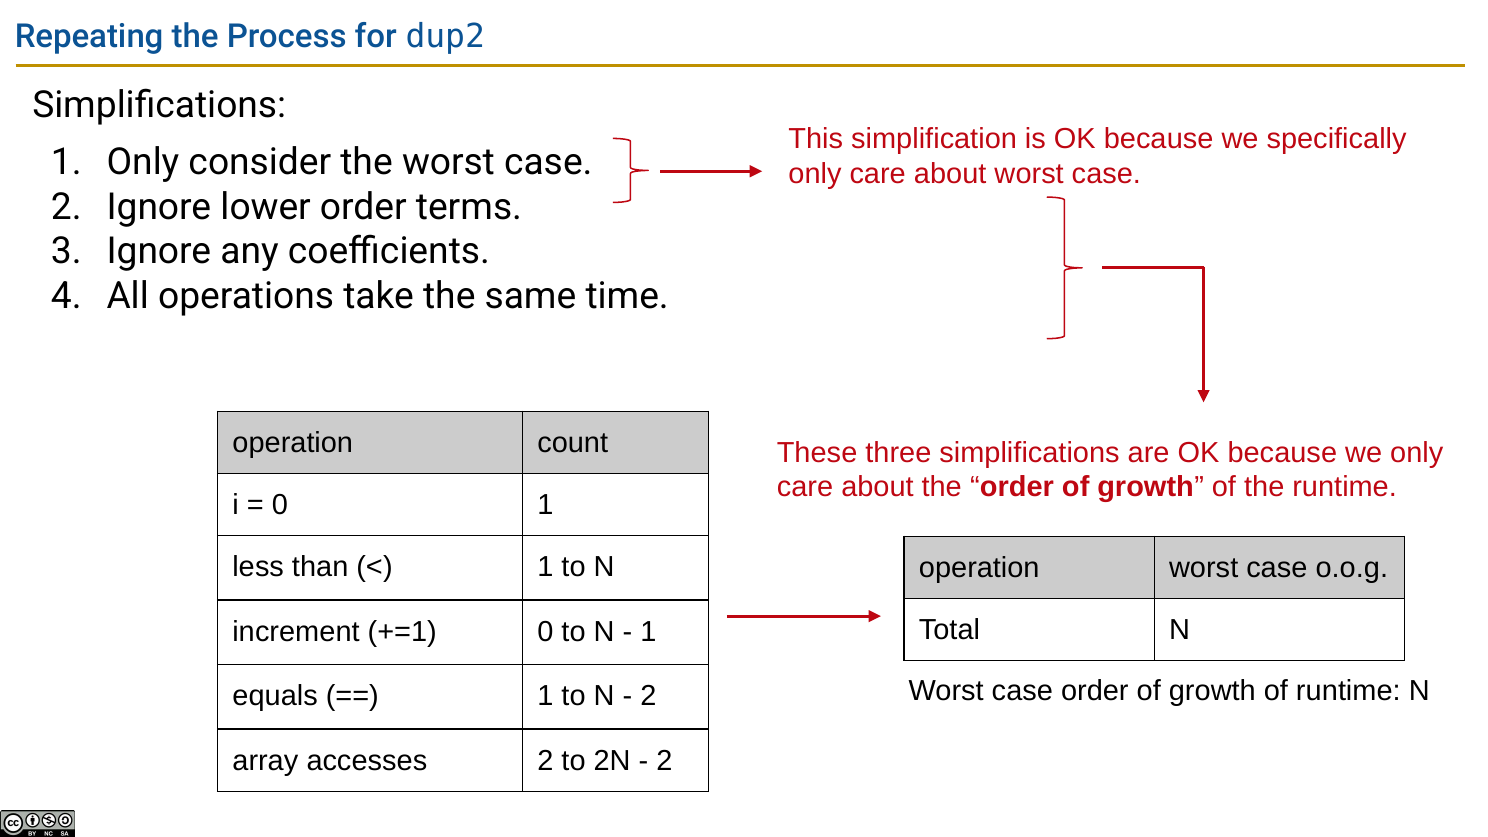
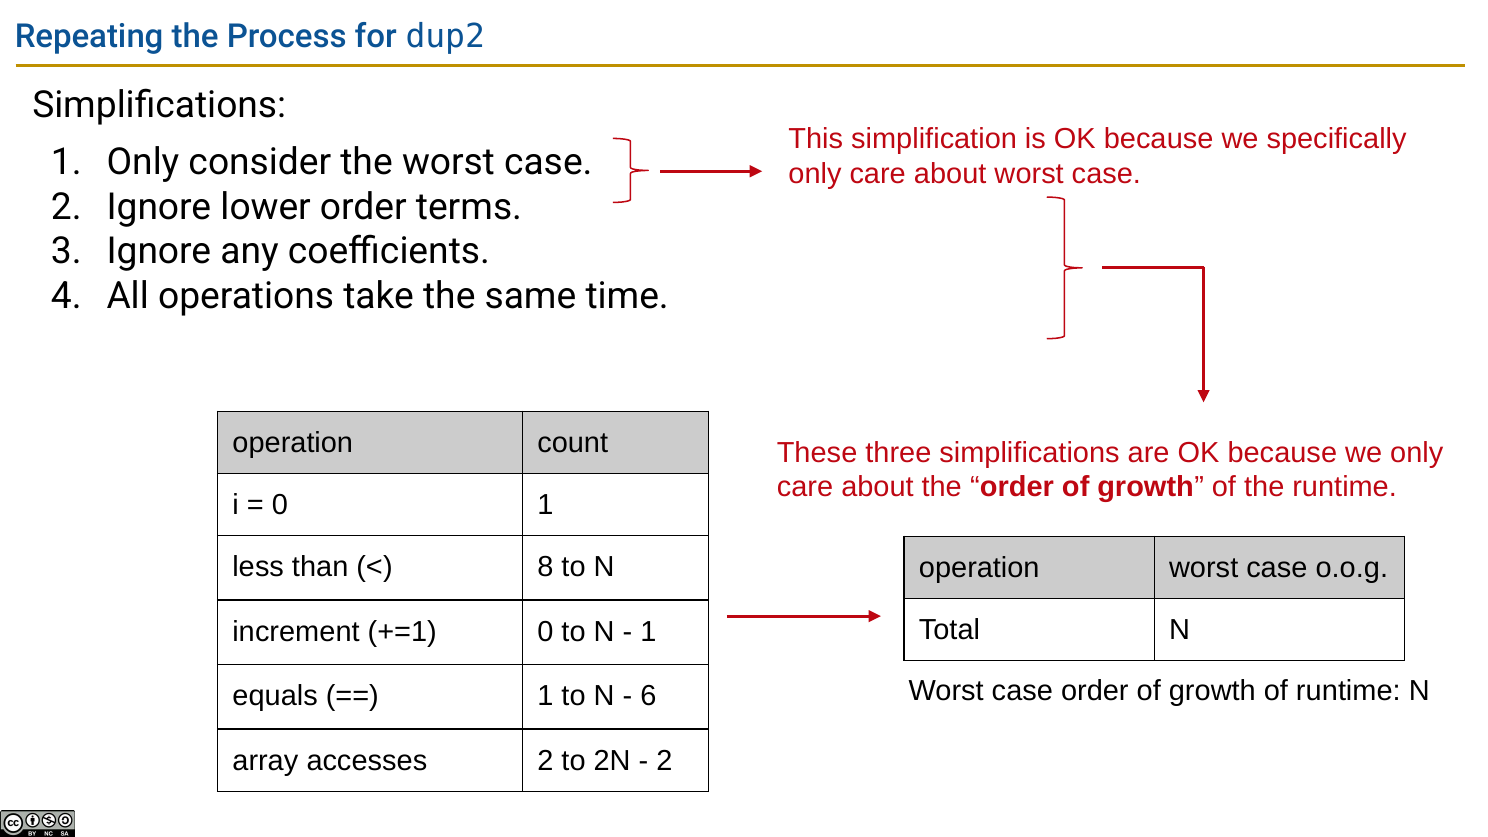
1 at (545, 567): 1 -> 8
2 at (648, 696): 2 -> 6
